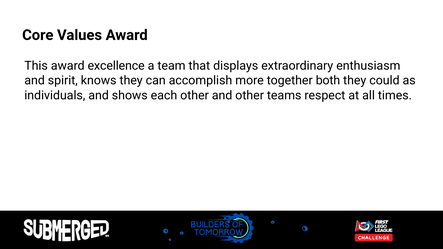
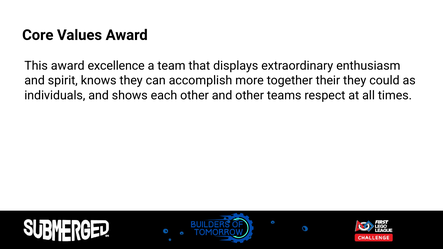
both: both -> their
